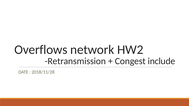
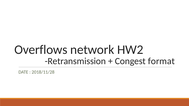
include: include -> format
